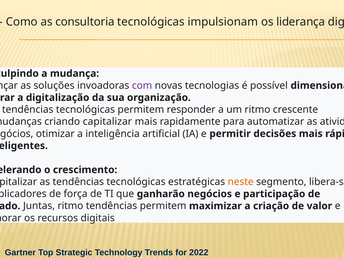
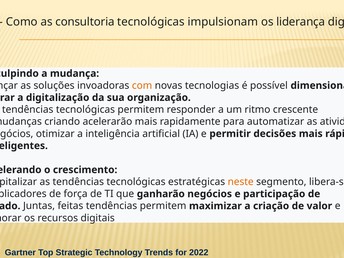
com colour: purple -> orange
criando capitalizar: capitalizar -> acelerarão
Juntas ritmo: ritmo -> feitas
